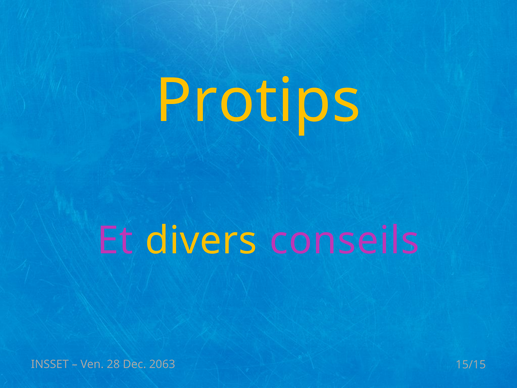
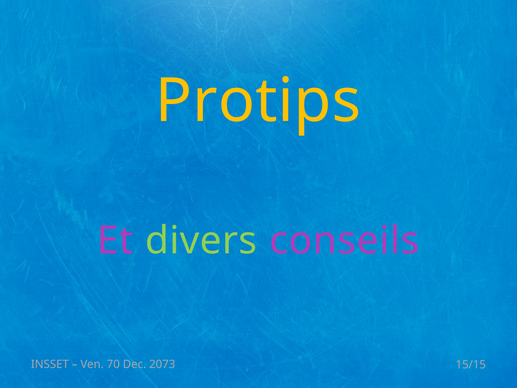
divers colour: yellow -> light green
28: 28 -> 70
2063: 2063 -> 2073
